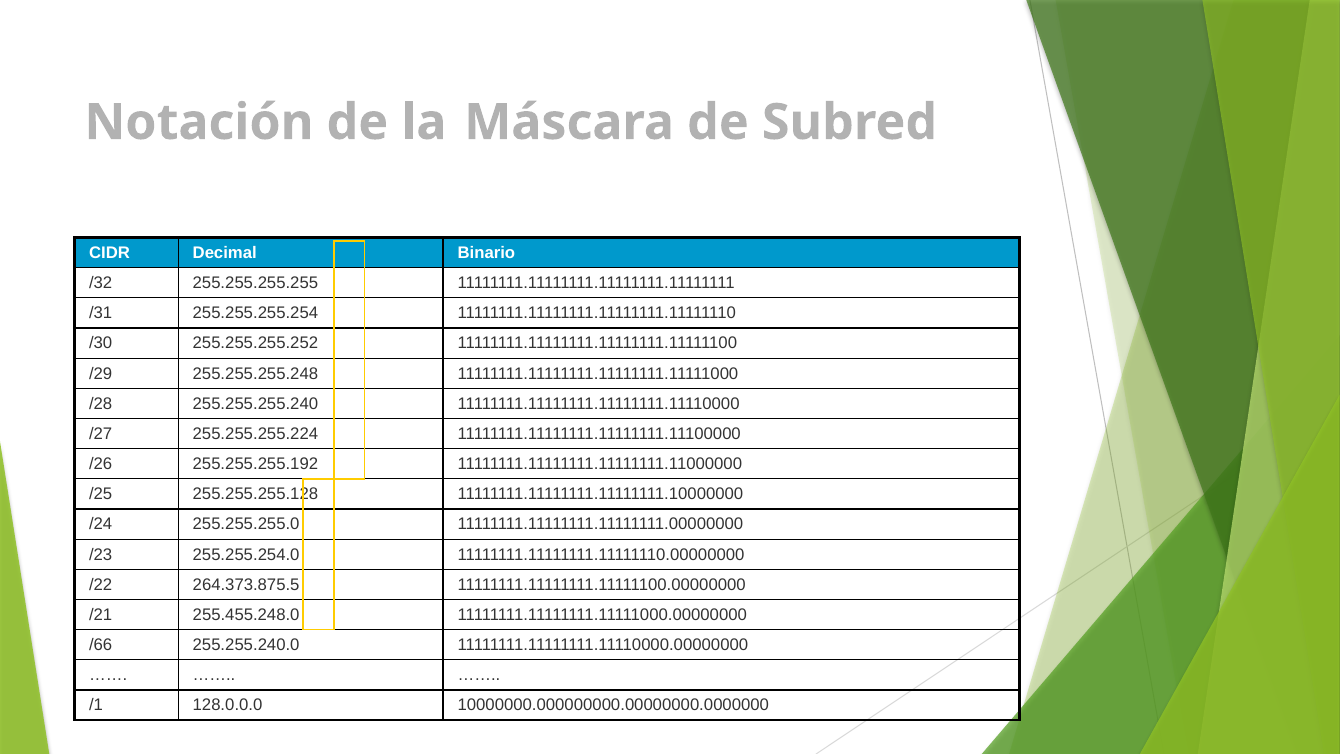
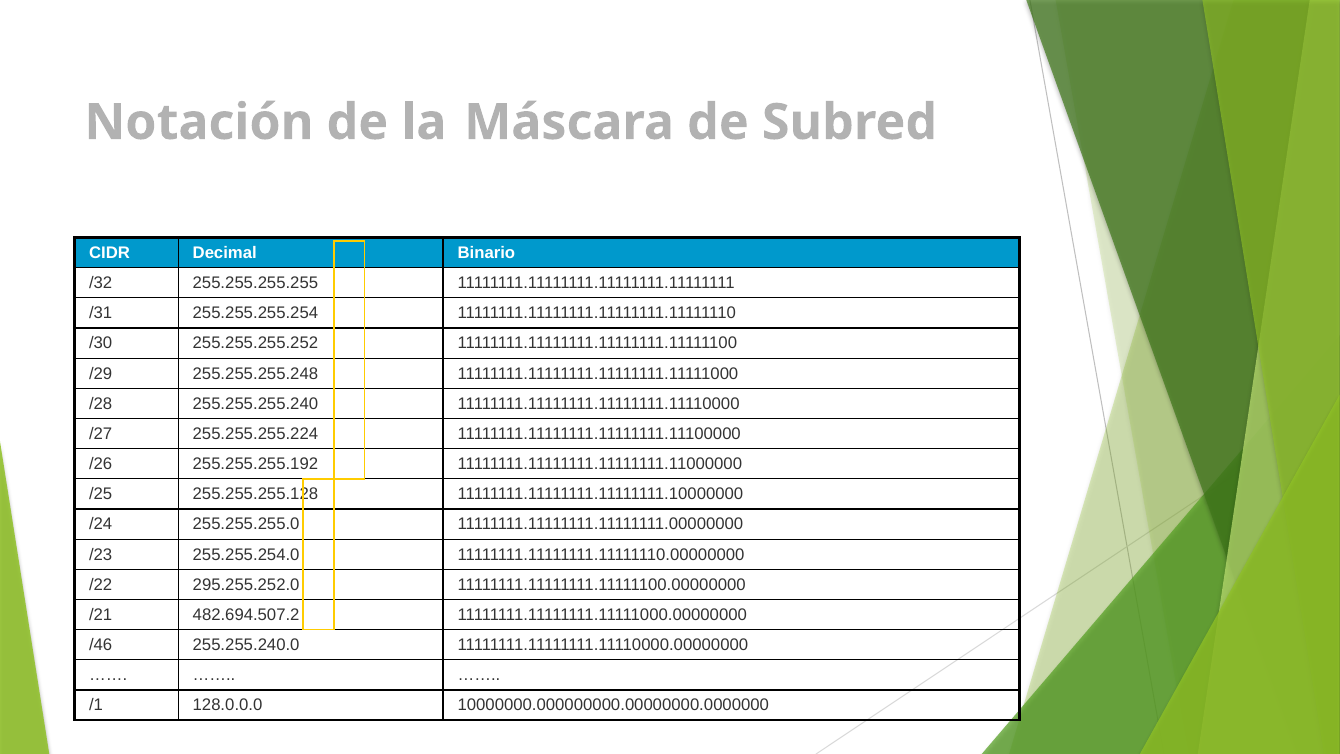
264.373.875.5: 264.373.875.5 -> 295.255.252.0
255.455.248.0: 255.455.248.0 -> 482.694.507.2
/66: /66 -> /46
